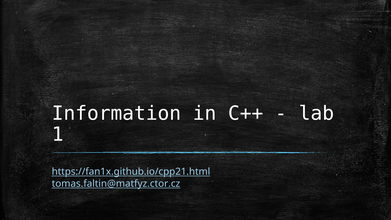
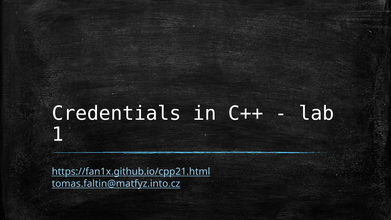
Information: Information -> Credentials
tomas.faltin@matfyz.ctor.cz: tomas.faltin@matfyz.ctor.cz -> tomas.faltin@matfyz.into.cz
